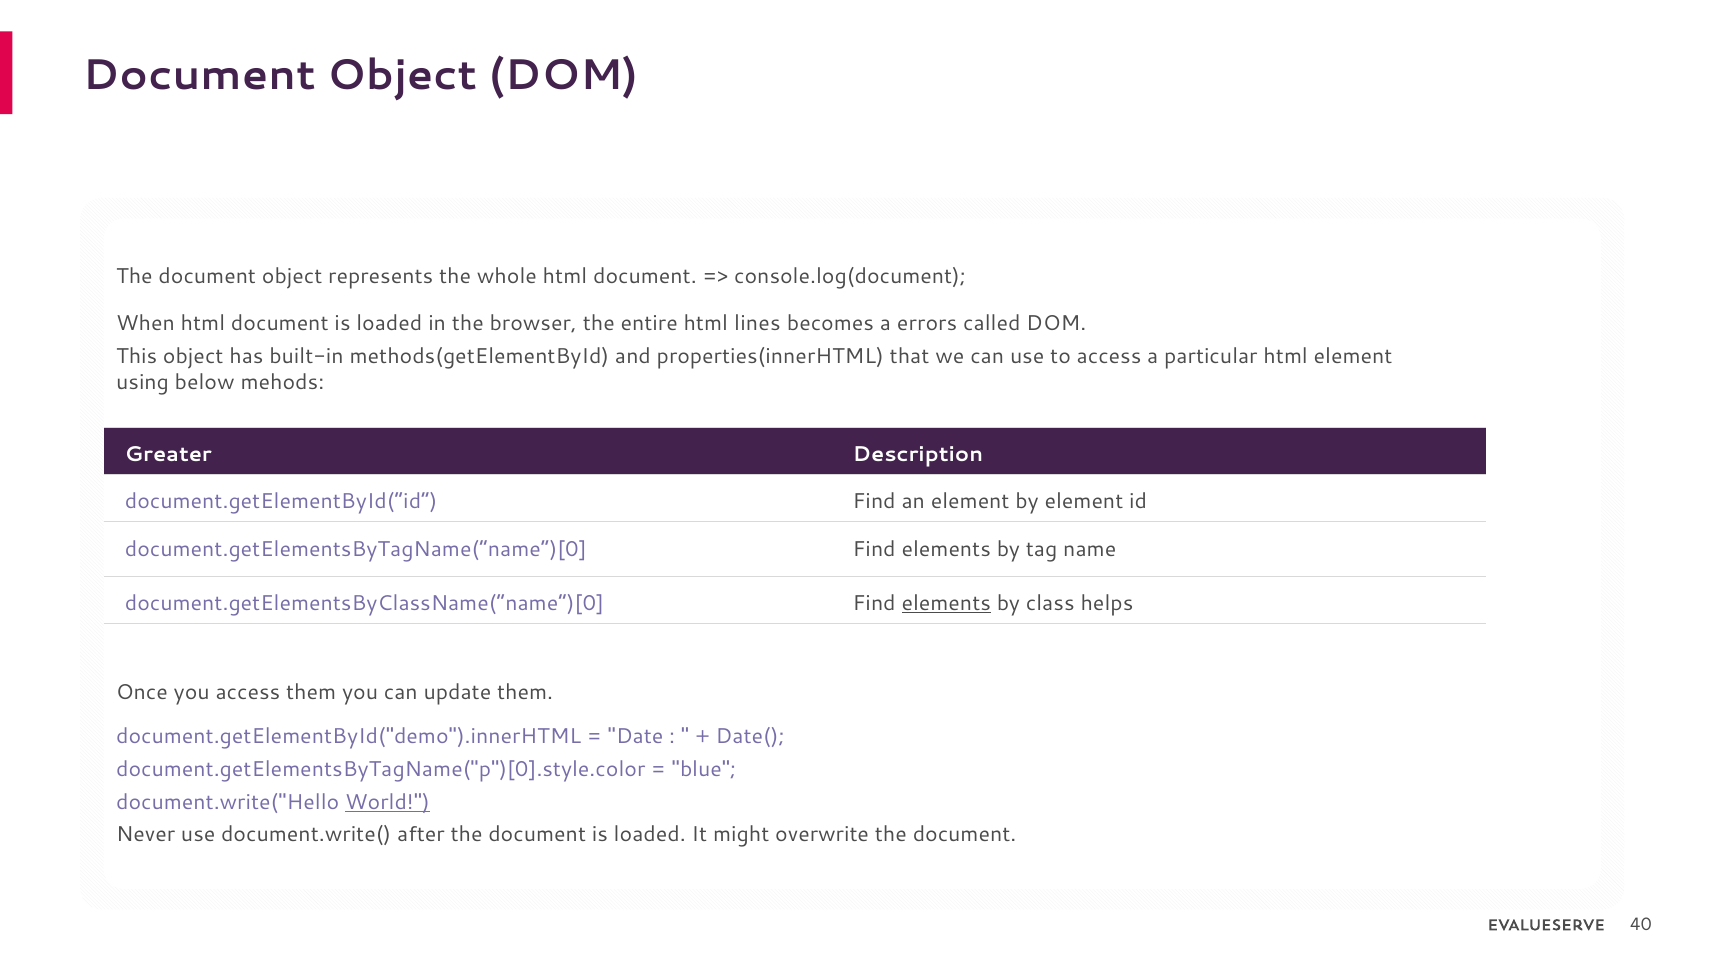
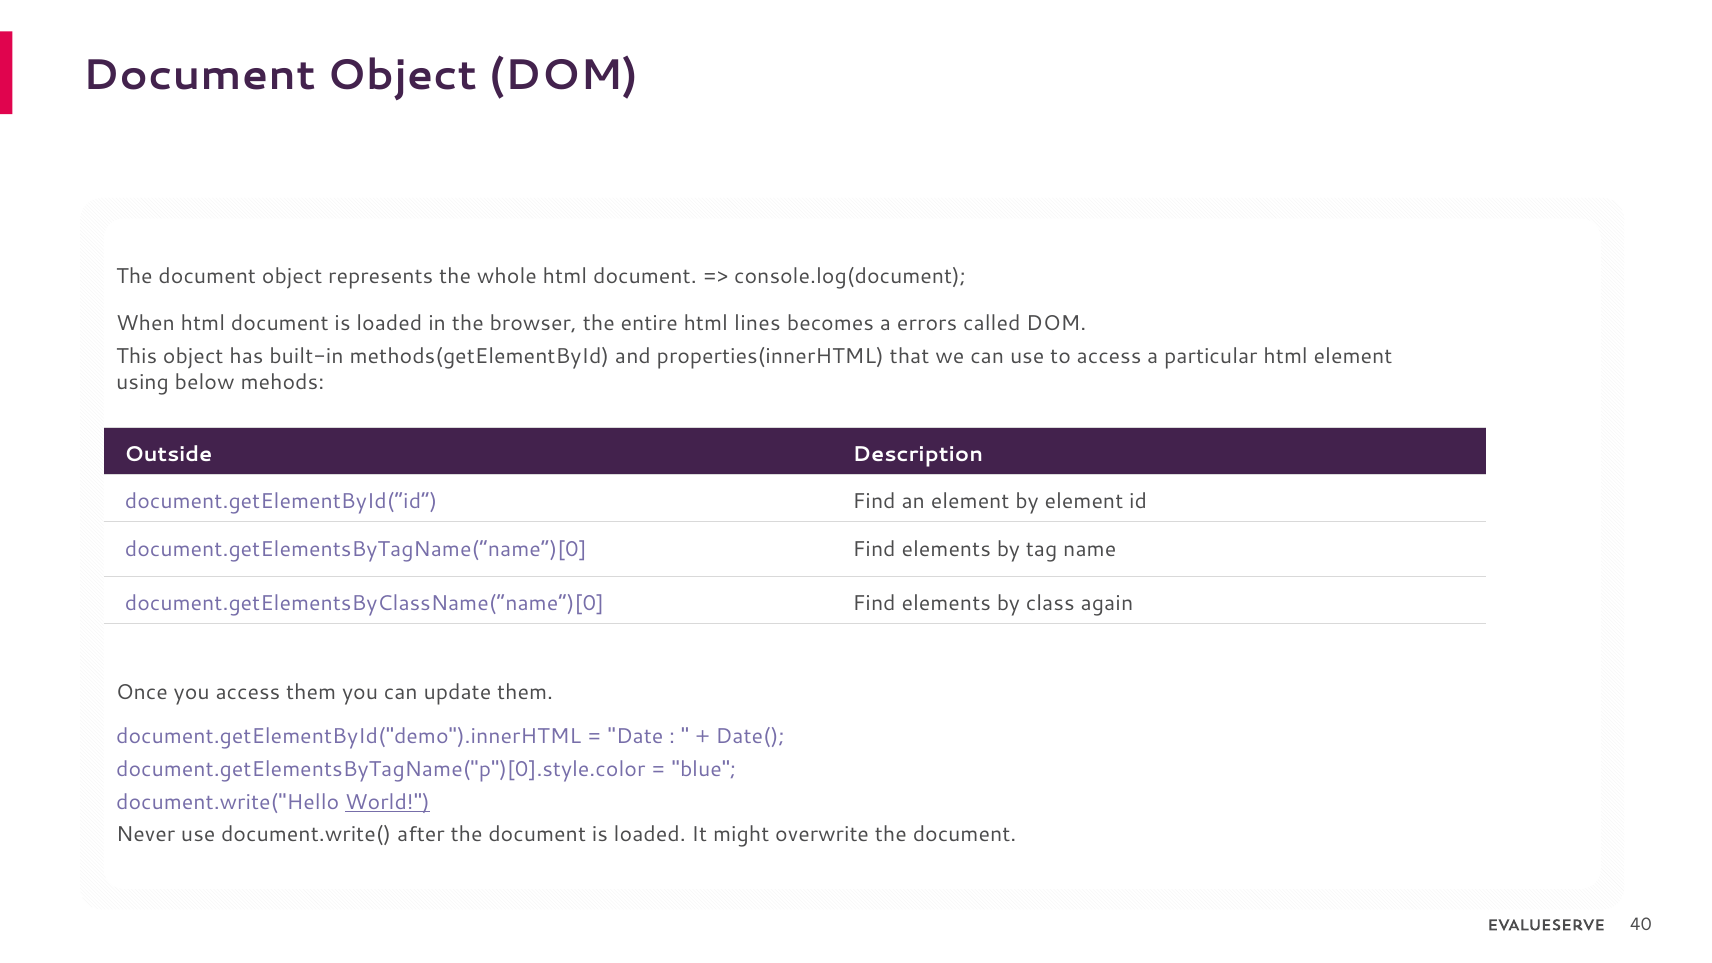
Greater: Greater -> Outside
elements at (946, 603) underline: present -> none
helps: helps -> again
